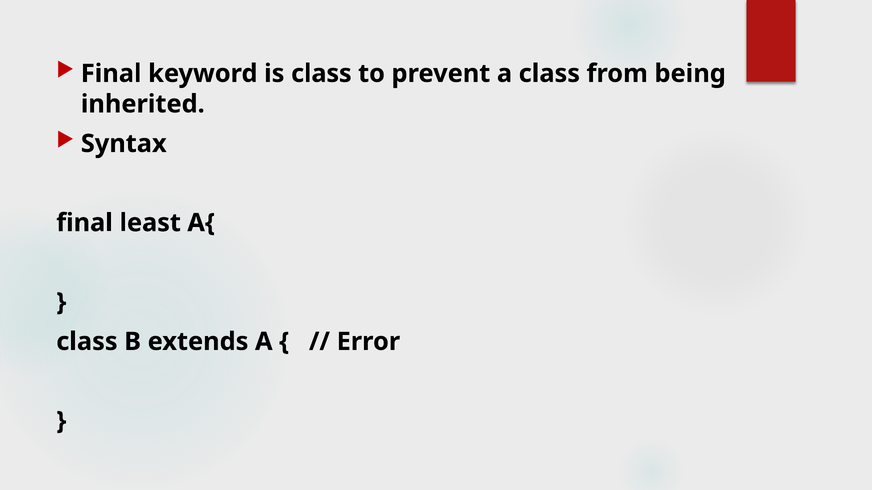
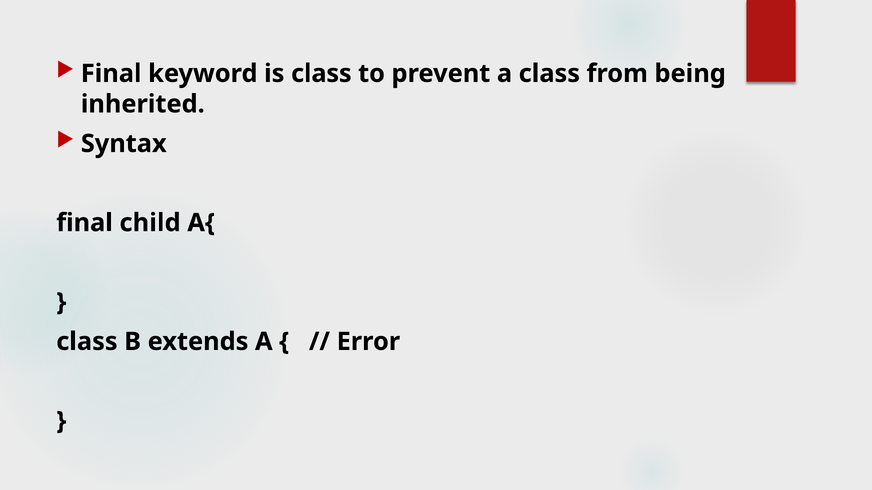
least: least -> child
